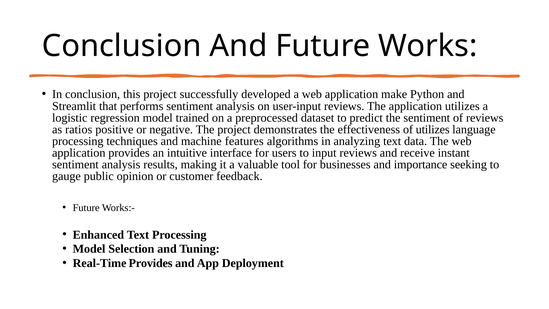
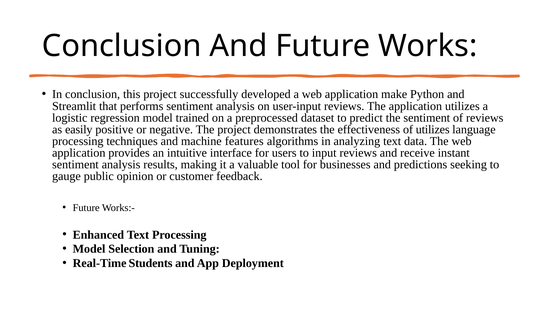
ratios: ratios -> easily
importance: importance -> predictions
Real-Time Provides: Provides -> Students
